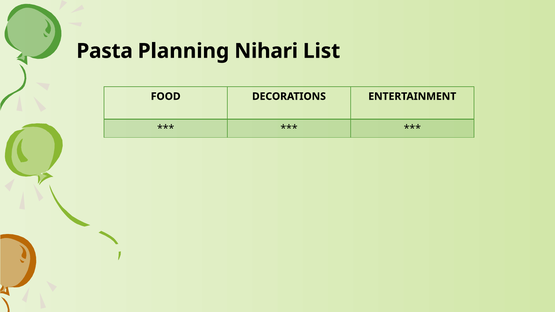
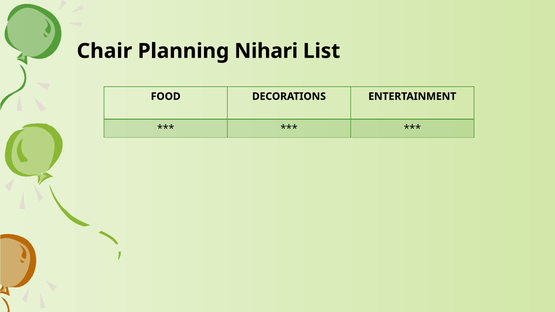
Pasta: Pasta -> Chair
